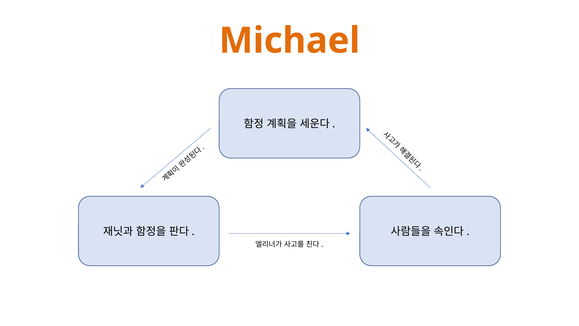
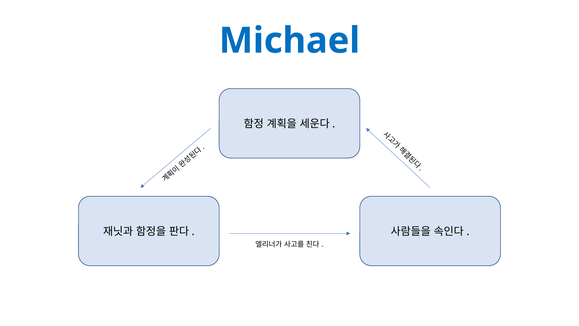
Michael colour: orange -> blue
